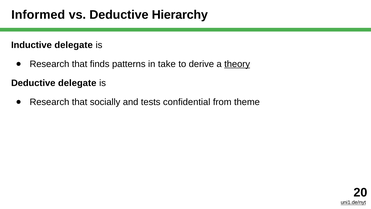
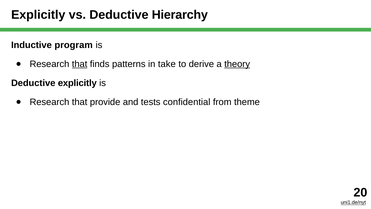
Informed at (38, 15): Informed -> Explicitly
Inductive delegate: delegate -> program
that at (80, 64) underline: none -> present
Deductive delegate: delegate -> explicitly
socially: socially -> provide
